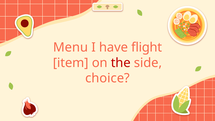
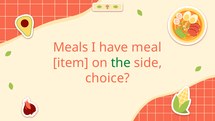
Menu: Menu -> Meals
flight: flight -> meal
the colour: red -> green
